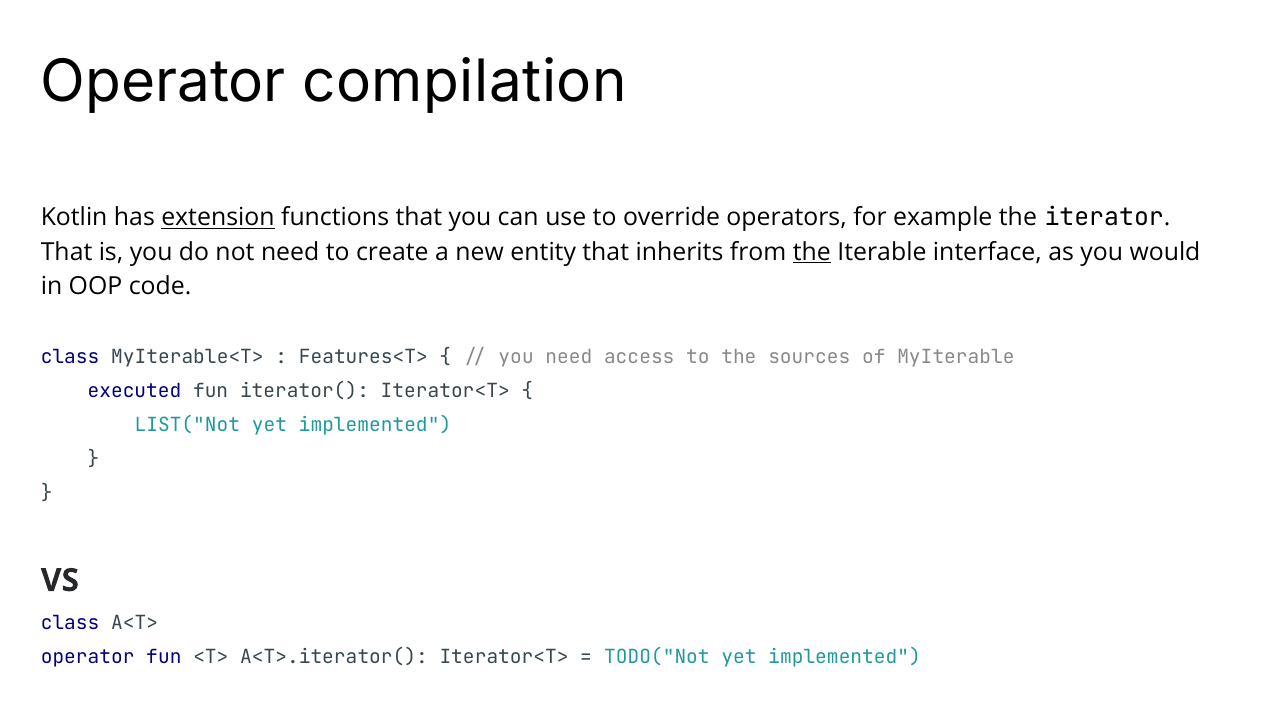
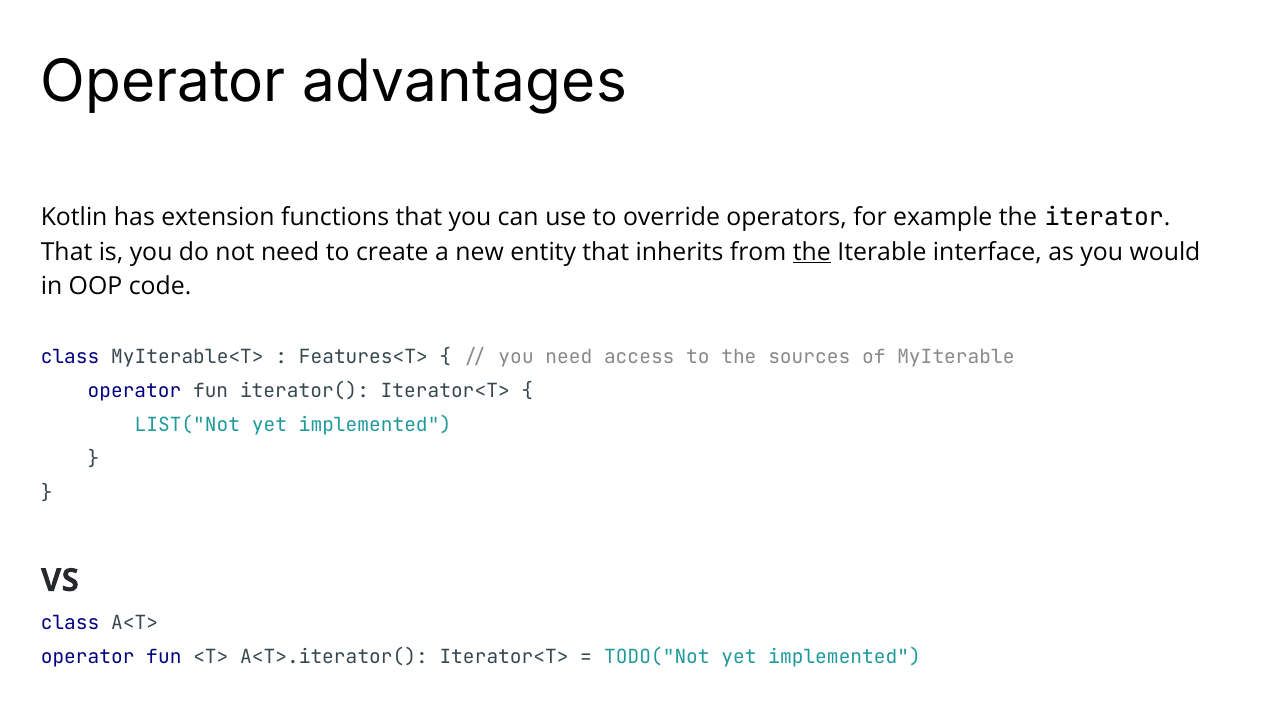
compilation: compilation -> advantages
extension underline: present -> none
executed at (134, 391): executed -> operator
